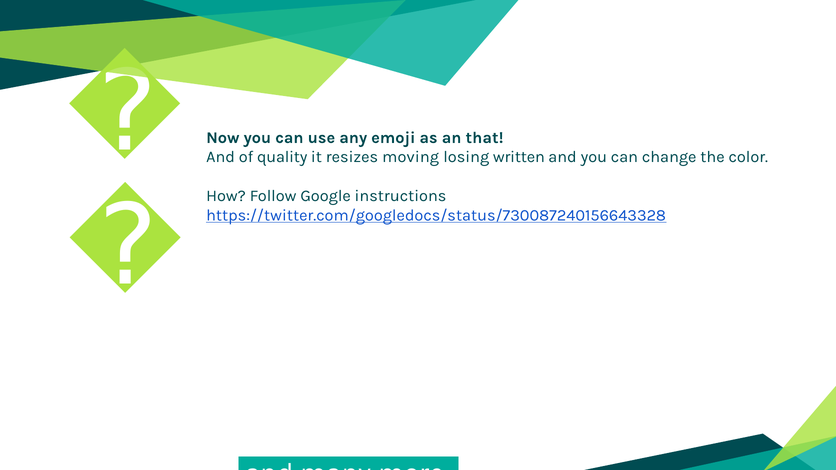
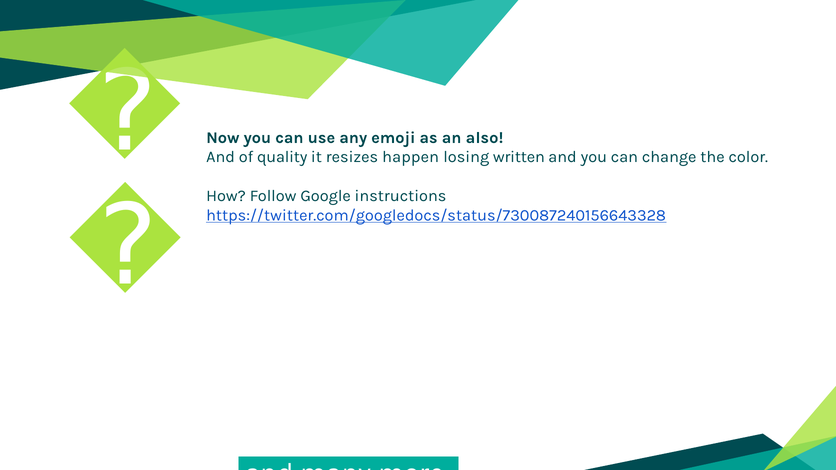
that: that -> also
moving: moving -> happen
